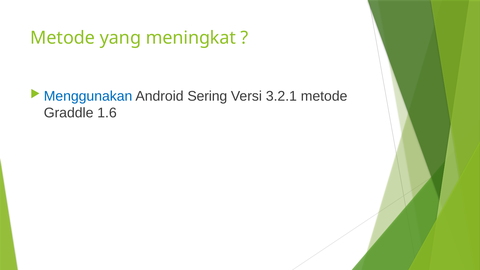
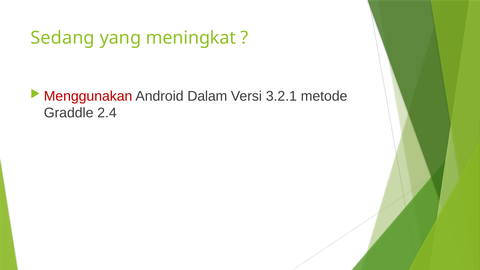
Metode at (63, 38): Metode -> Sedang
Menggunakan colour: blue -> red
Sering: Sering -> Dalam
1.6: 1.6 -> 2.4
